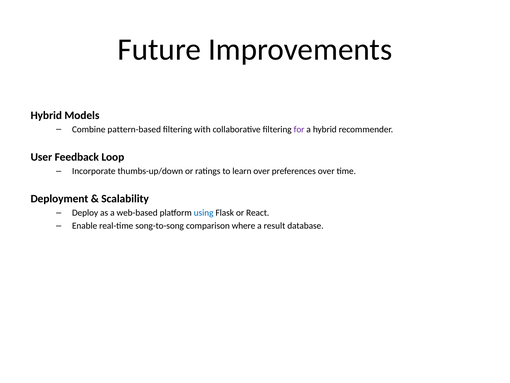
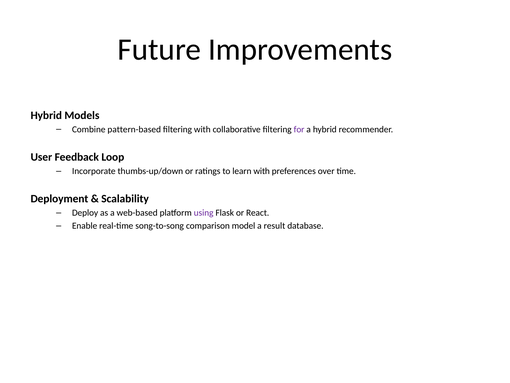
learn over: over -> with
using colour: blue -> purple
where: where -> model
